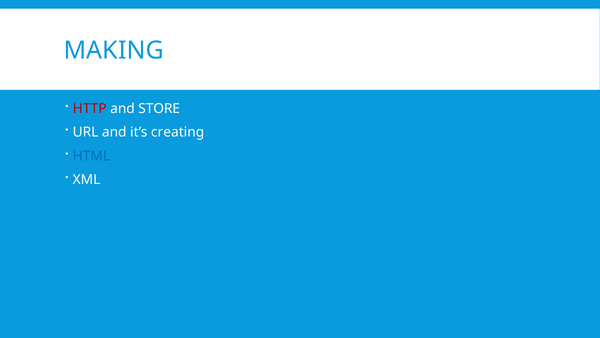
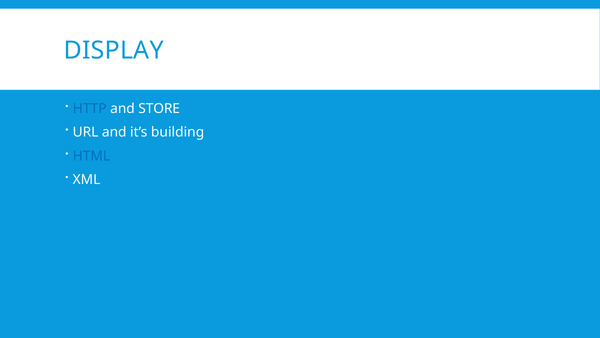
MAKING: MAKING -> DISPLAY
HTTP colour: red -> blue
creating: creating -> building
